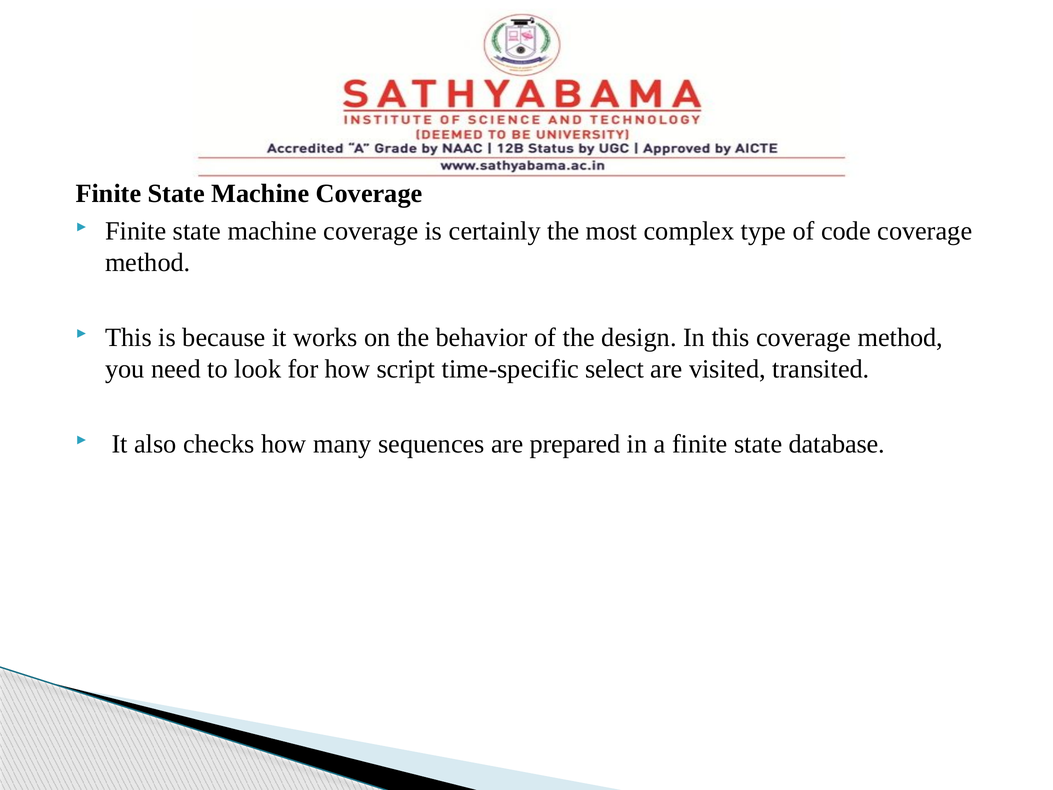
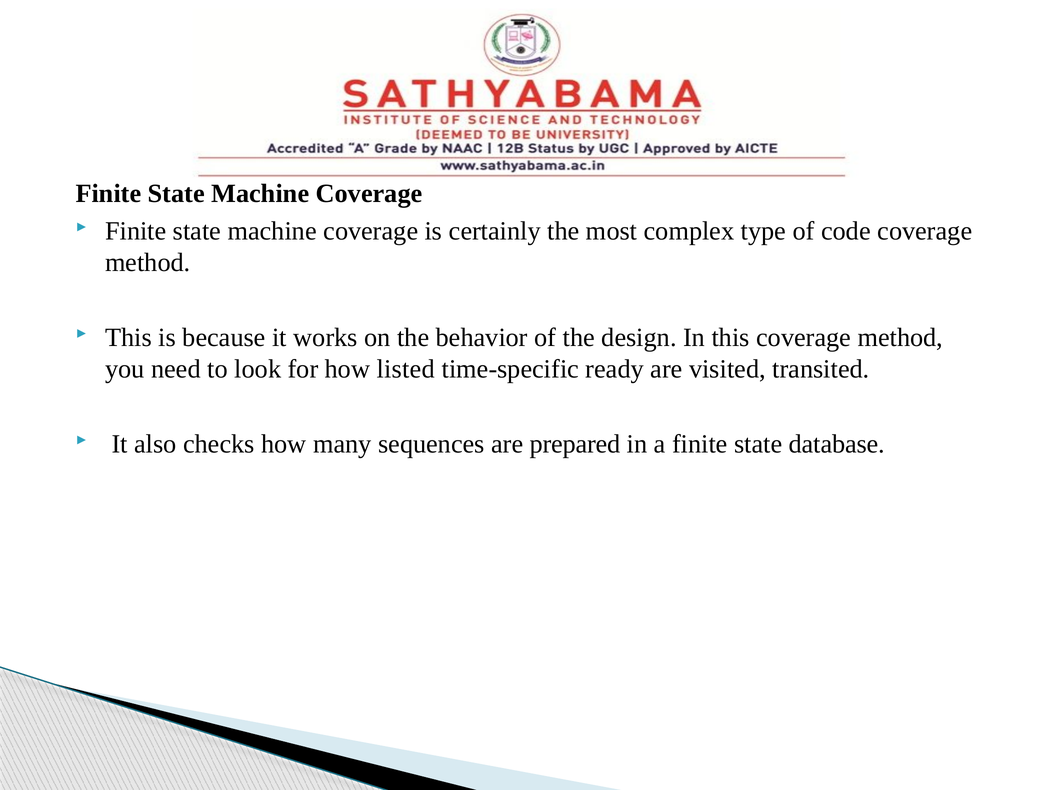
script: script -> listed
select: select -> ready
